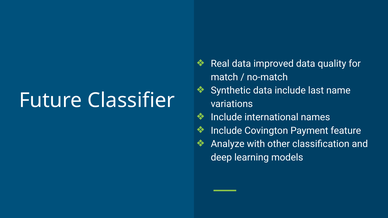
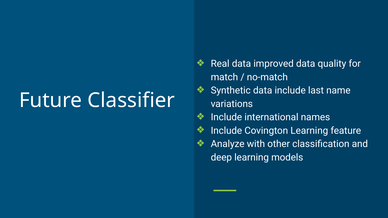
Covington Payment: Payment -> Learning
